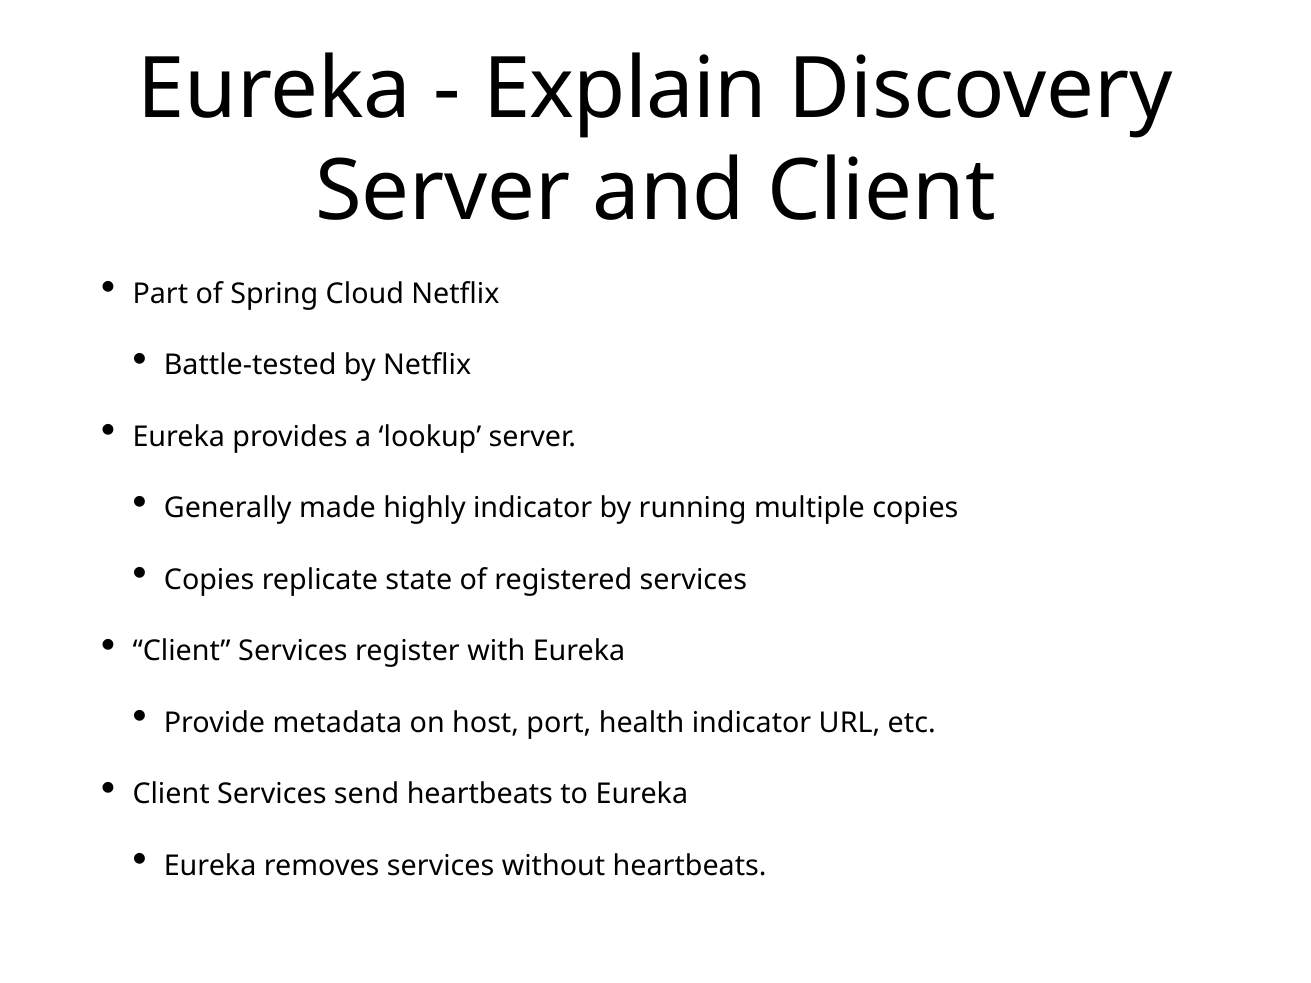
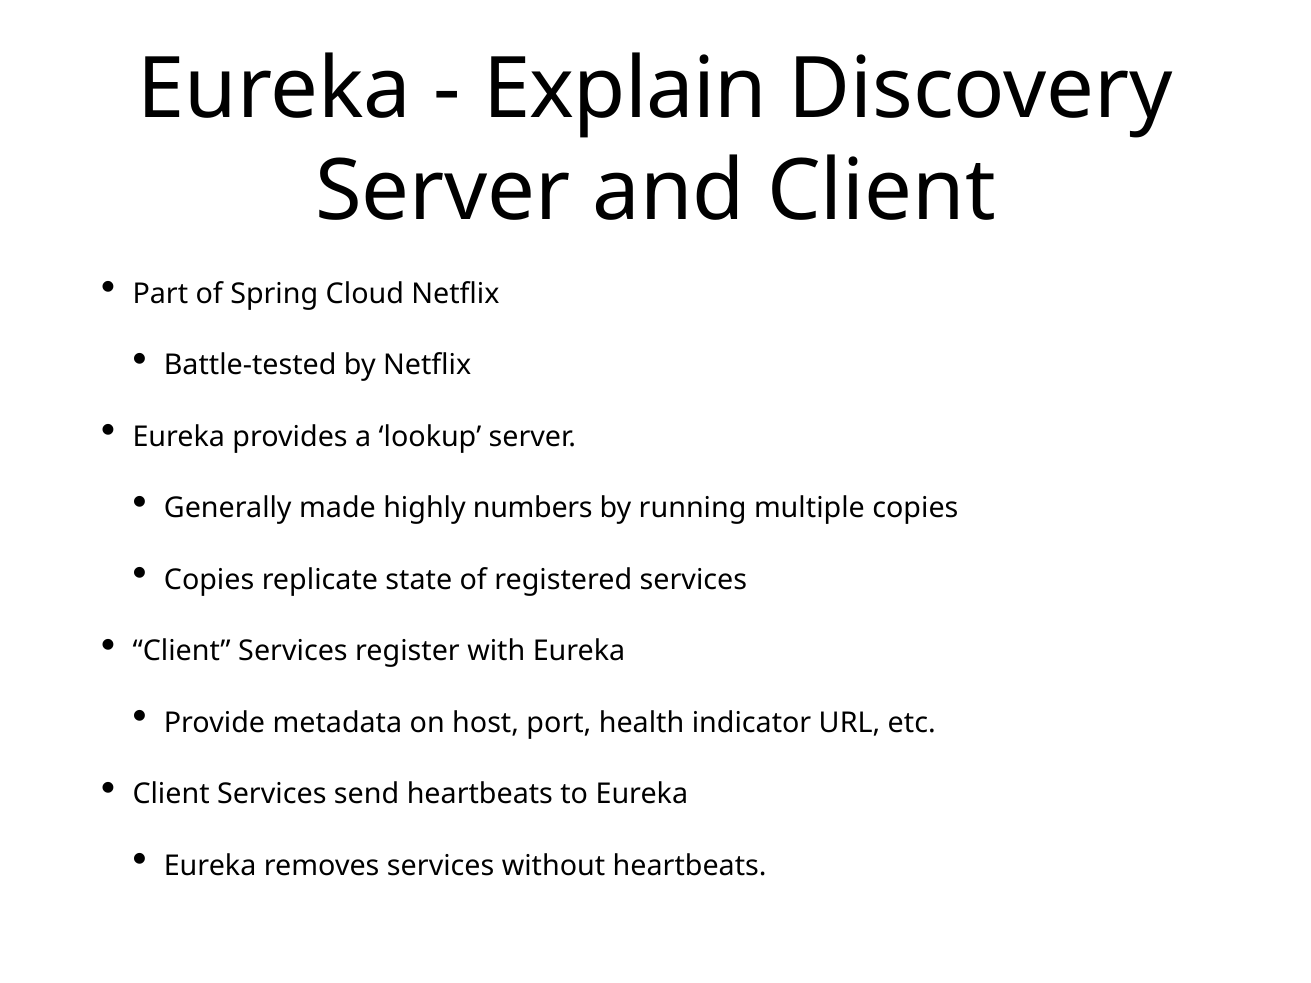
highly indicator: indicator -> numbers
